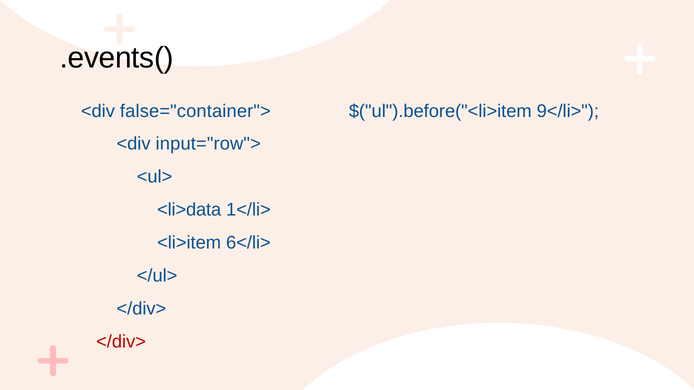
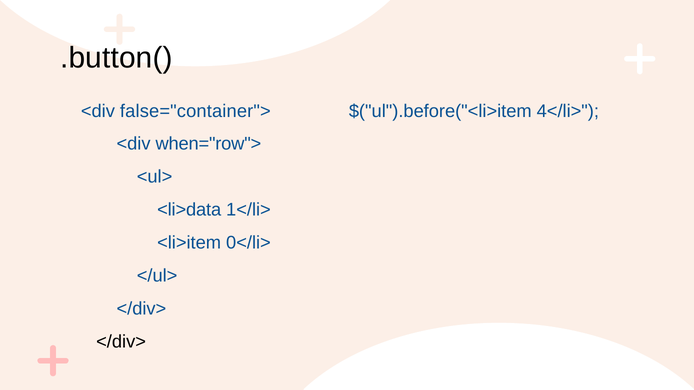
.events(: .events( -> .button(
9</li>: 9</li> -> 4</li>
input="row">: input="row"> -> when="row">
6</li>: 6</li> -> 0</li>
</div> at (121, 342) colour: red -> black
